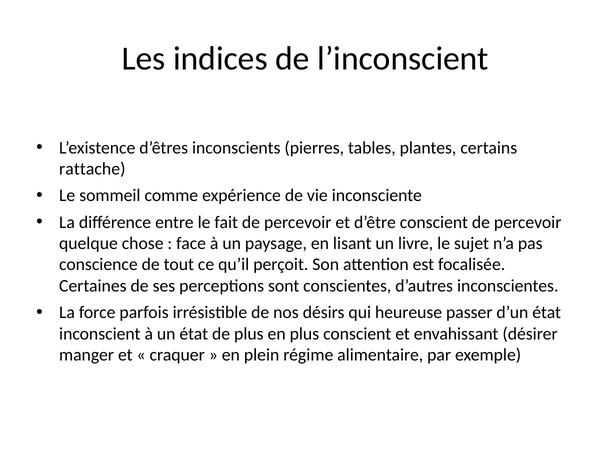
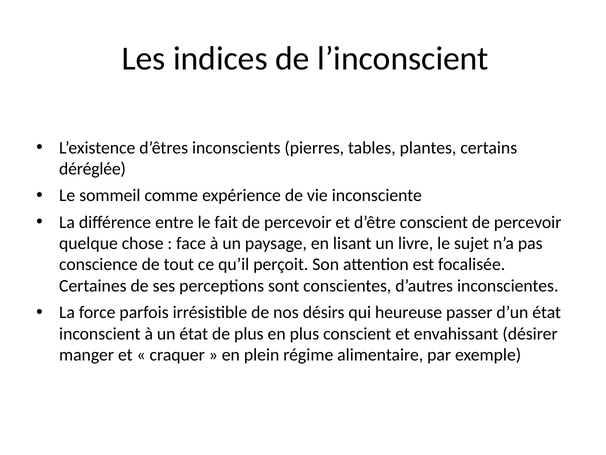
rattache: rattache -> déréglée
